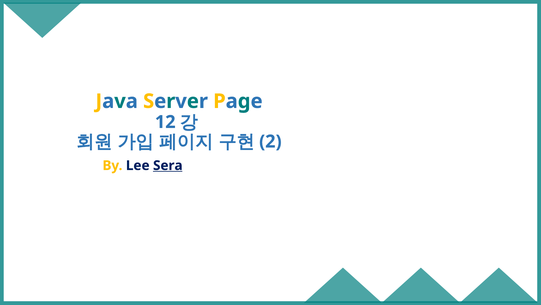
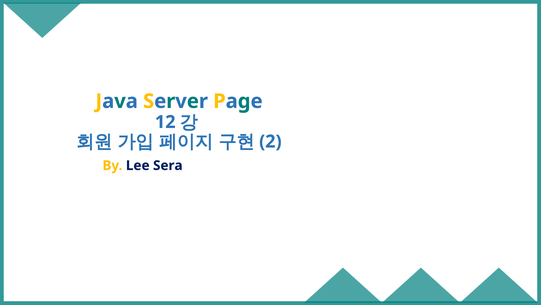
Sera underline: present -> none
